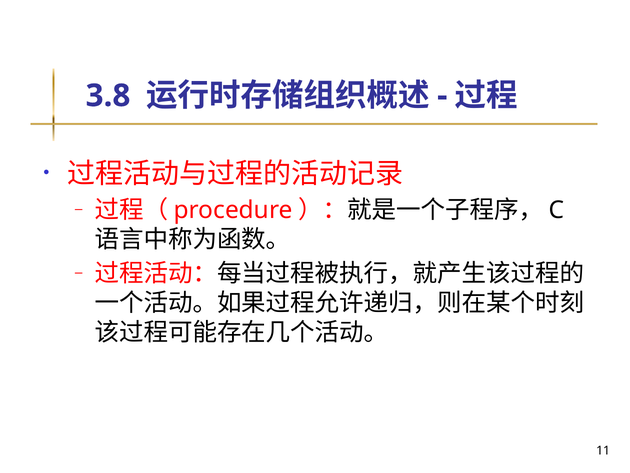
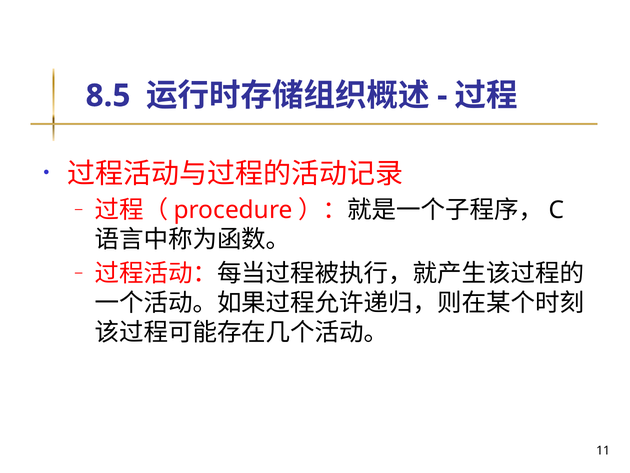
3.8: 3.8 -> 8.5
